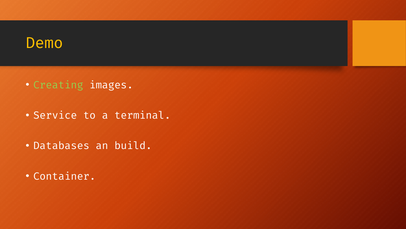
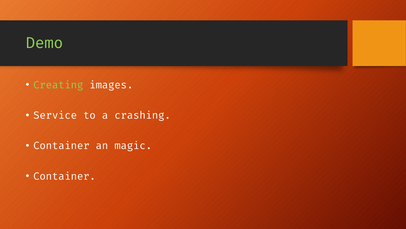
Demo colour: yellow -> light green
terminal: terminal -> crashing
Databases at (61, 146): Databases -> Container
build: build -> magic
